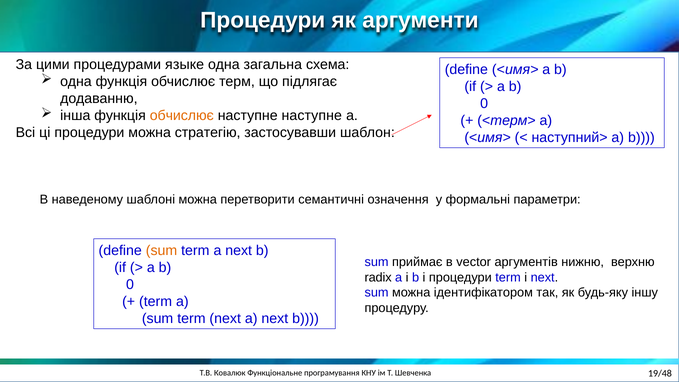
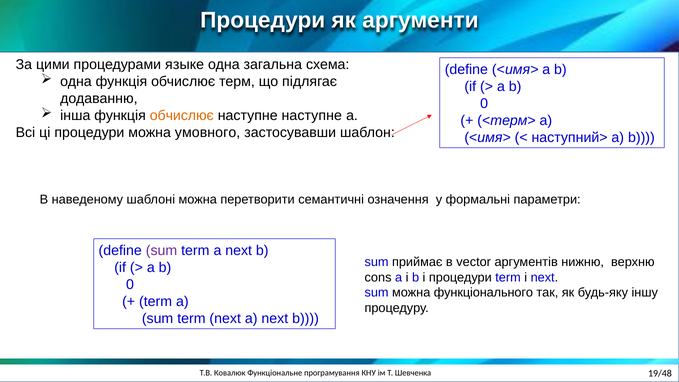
стратегію: стратегію -> умовного
sum at (162, 251) colour: orange -> purple
radix: radix -> cons
ідентифікатором: ідентифікатором -> функціонального
